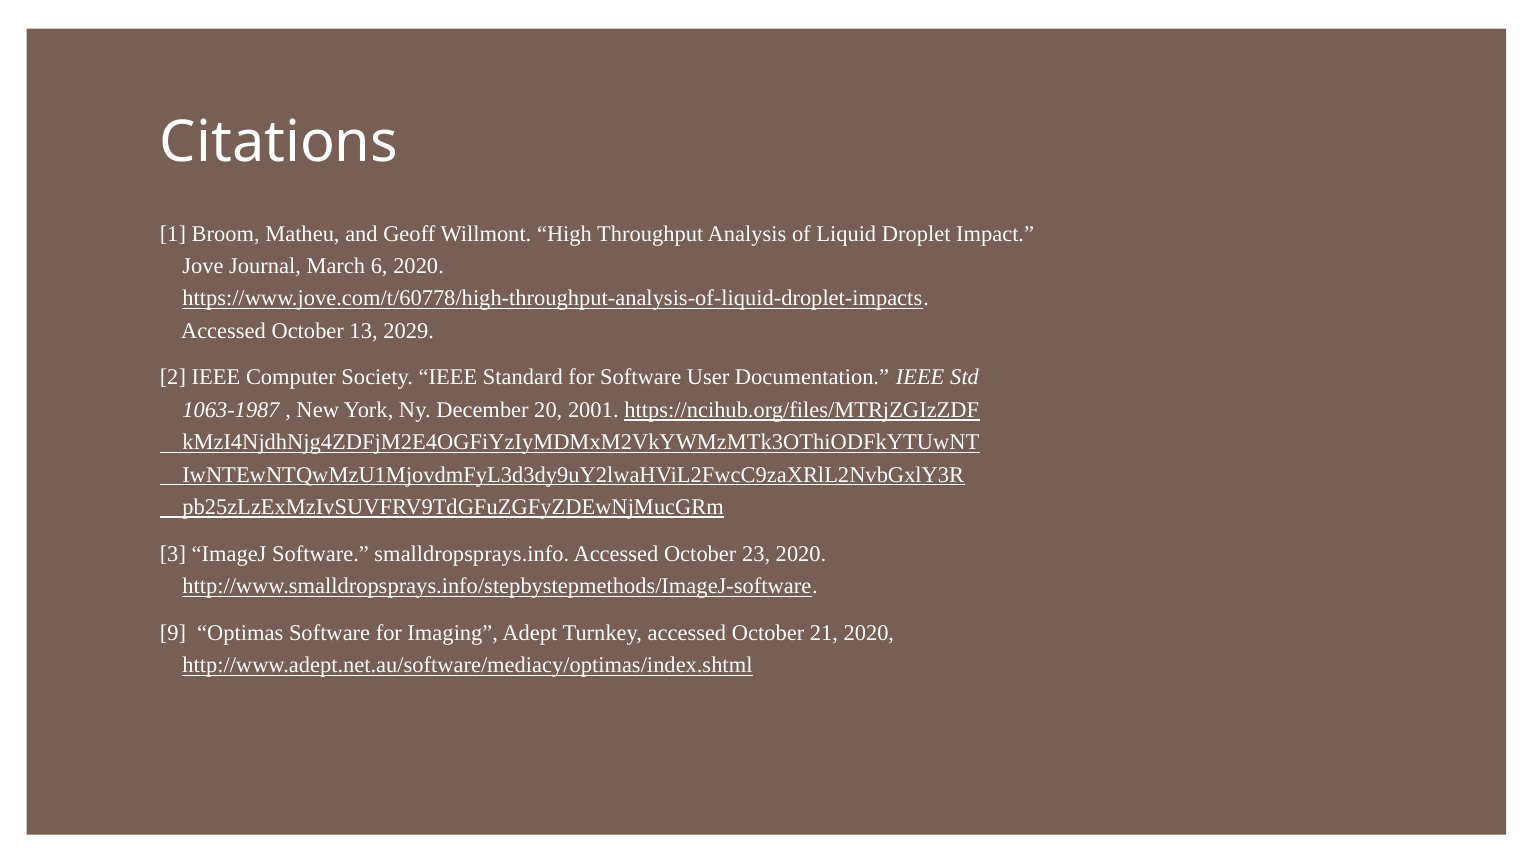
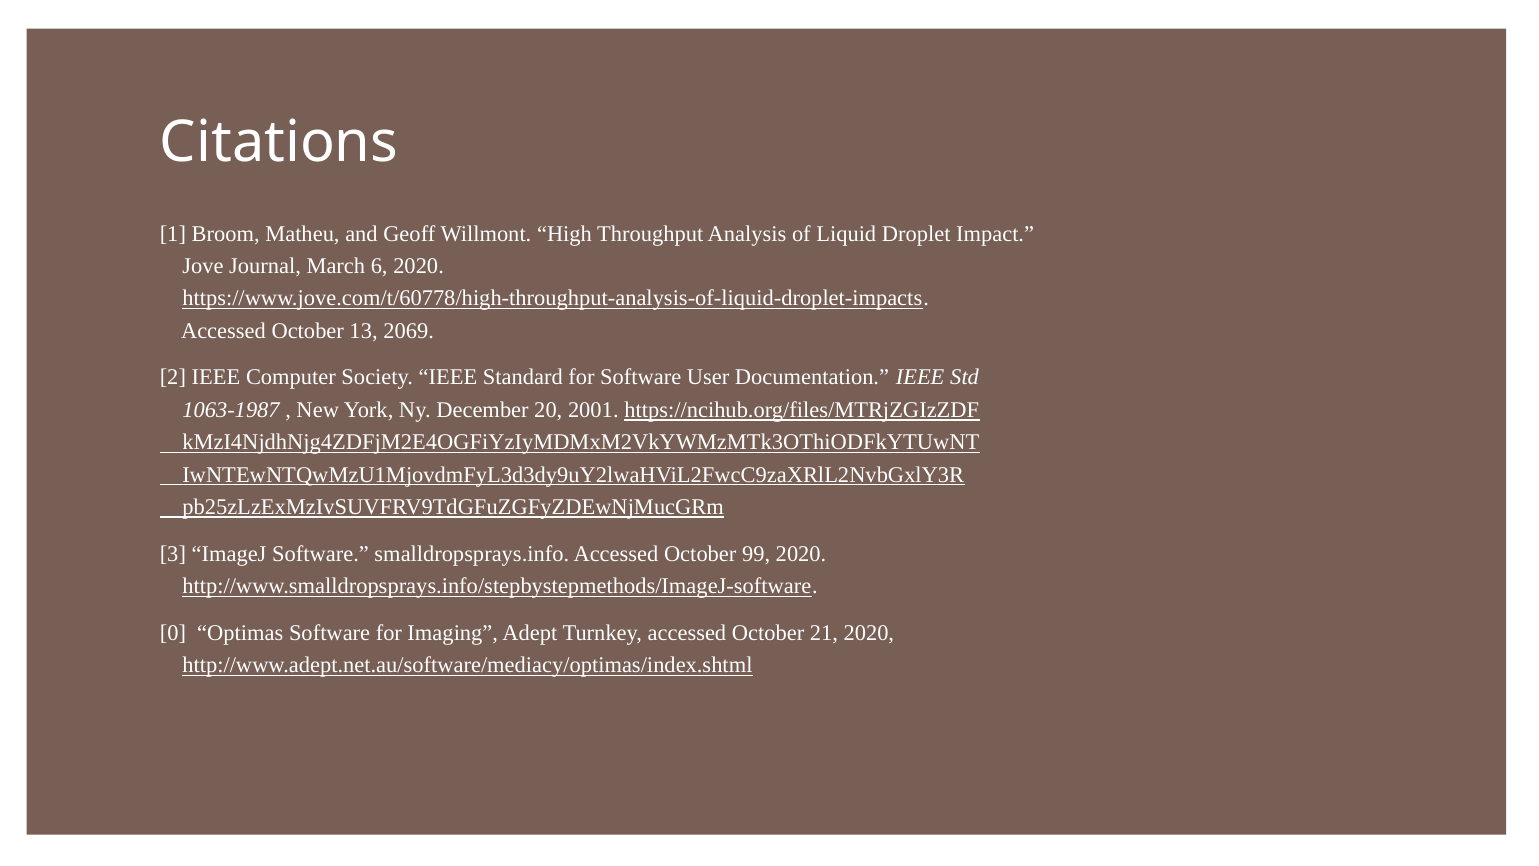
2029: 2029 -> 2069
23: 23 -> 99
9: 9 -> 0
